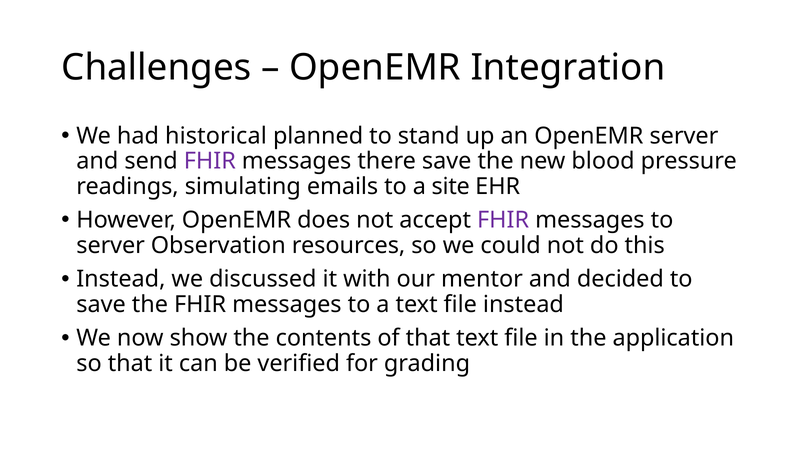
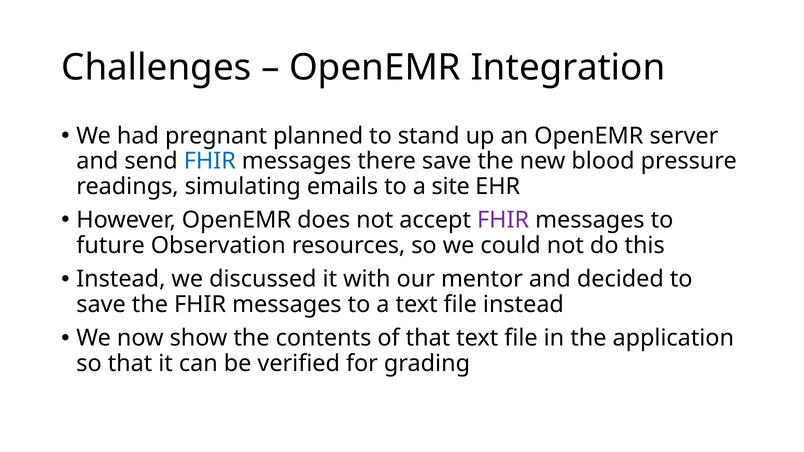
historical: historical -> pregnant
FHIR at (210, 161) colour: purple -> blue
server at (111, 246): server -> future
